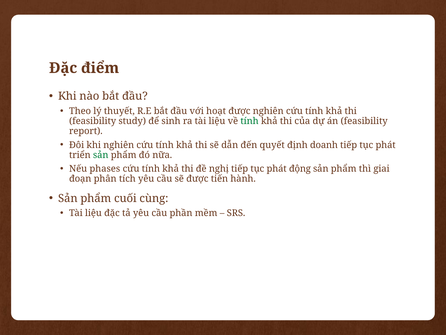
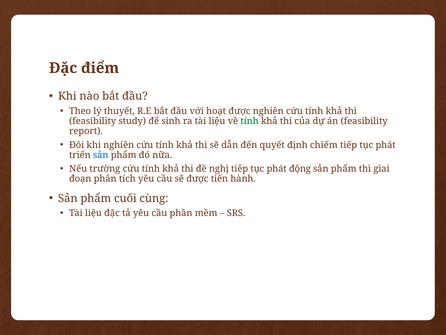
doanh: doanh -> chiếm
sản at (101, 155) colour: green -> blue
phases: phases -> trường
